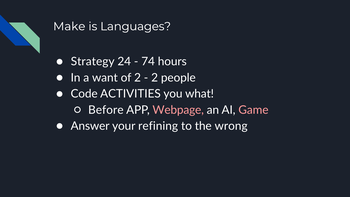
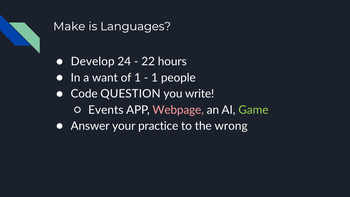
Strategy: Strategy -> Develop
74: 74 -> 22
of 2: 2 -> 1
2 at (155, 78): 2 -> 1
ACTIVITIES: ACTIVITIES -> QUESTION
what: what -> write
Before: Before -> Events
Game colour: pink -> light green
refining: refining -> practice
